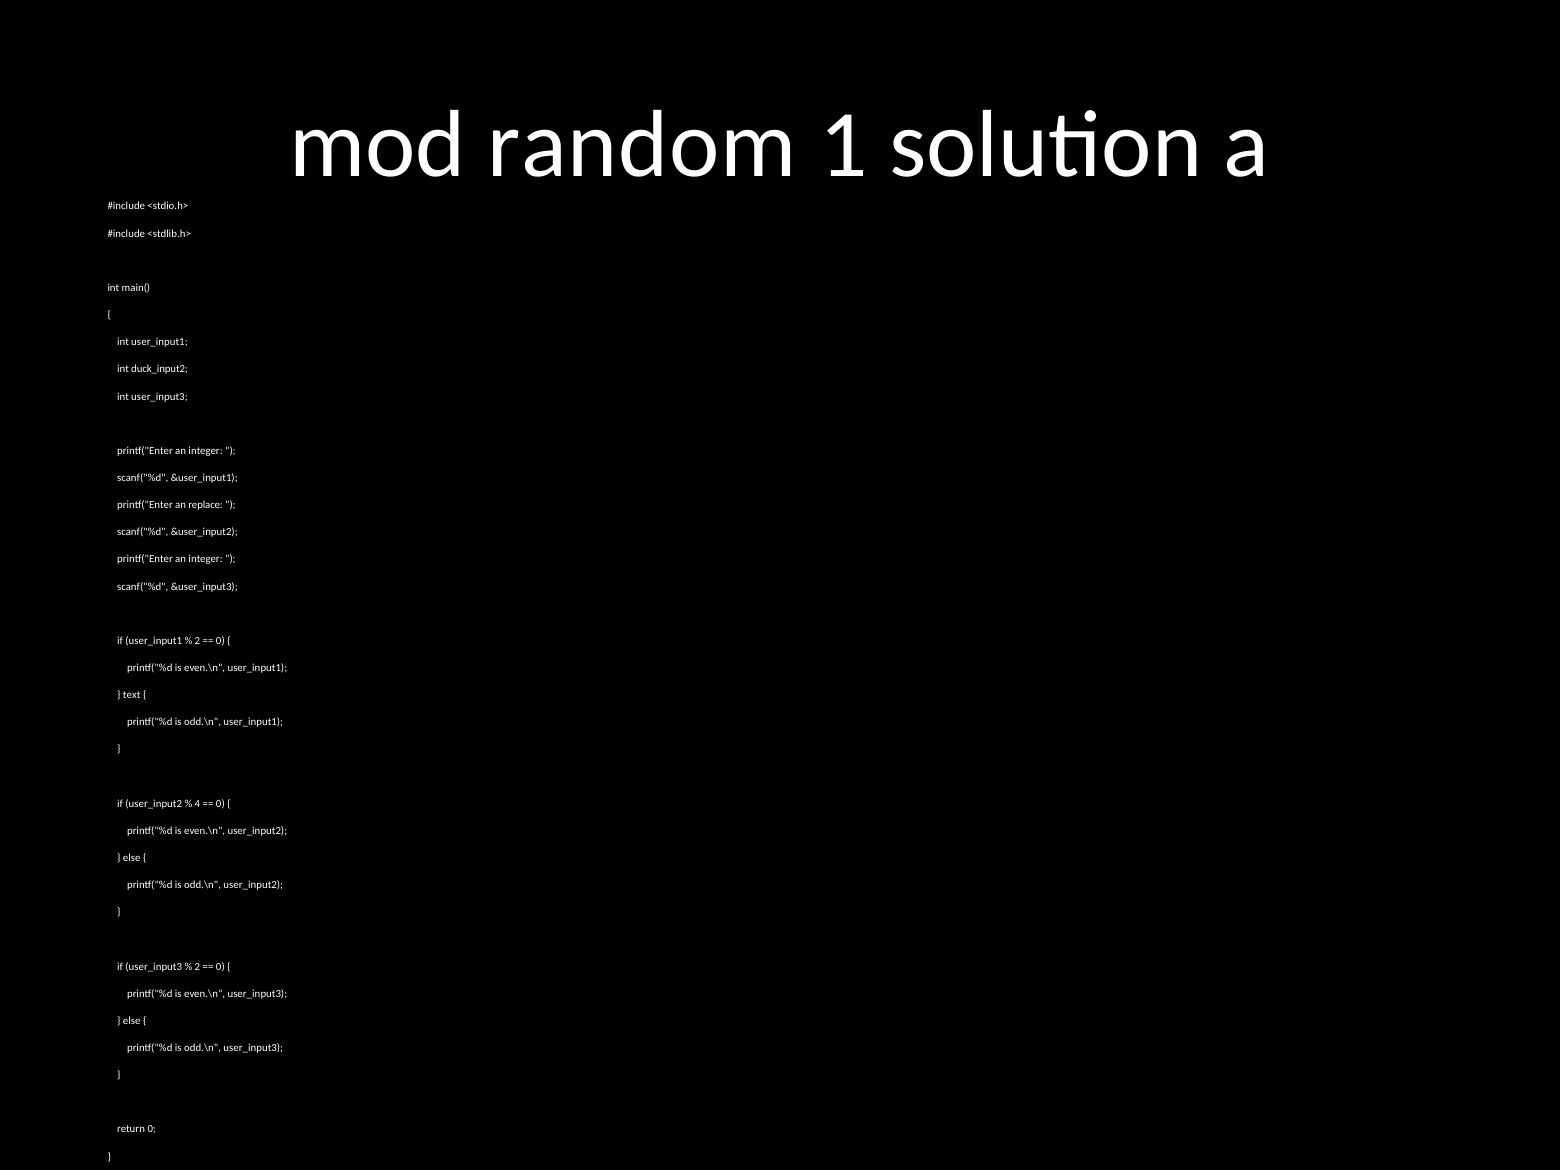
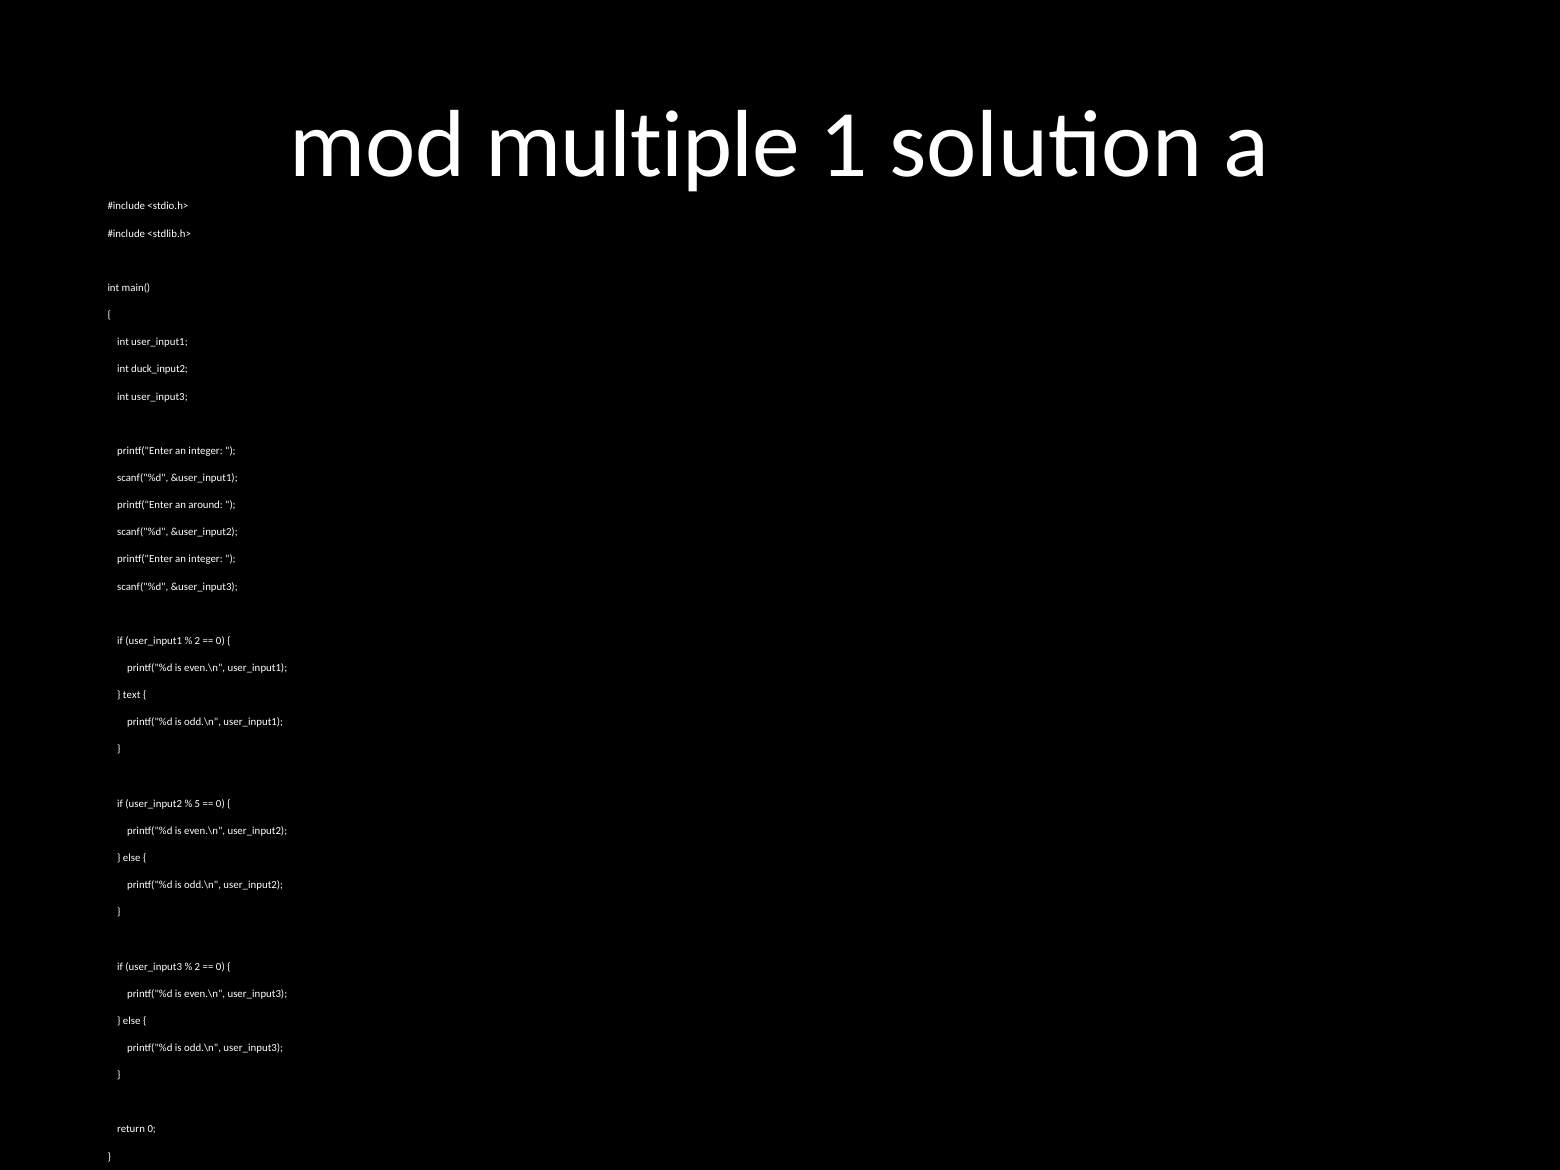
random: random -> multiple
replace: replace -> around
4: 4 -> 5
